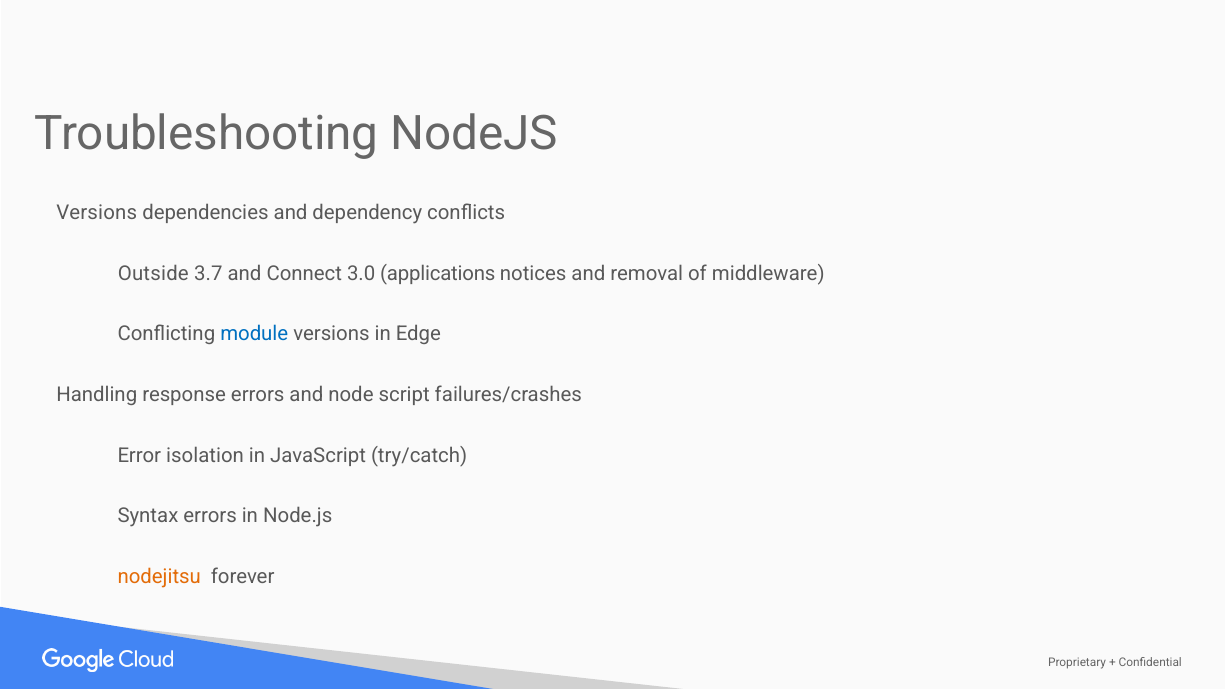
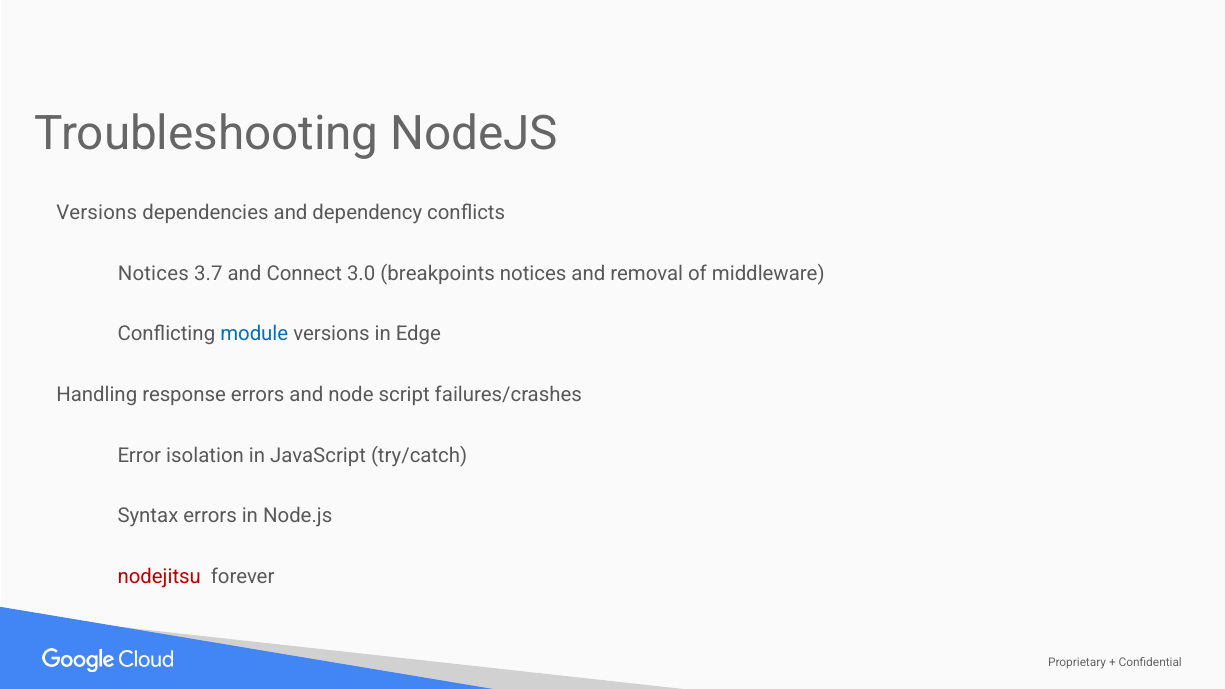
Outside at (153, 274): Outside -> Notices
applications: applications -> breakpoints
nodejitsu colour: orange -> red
